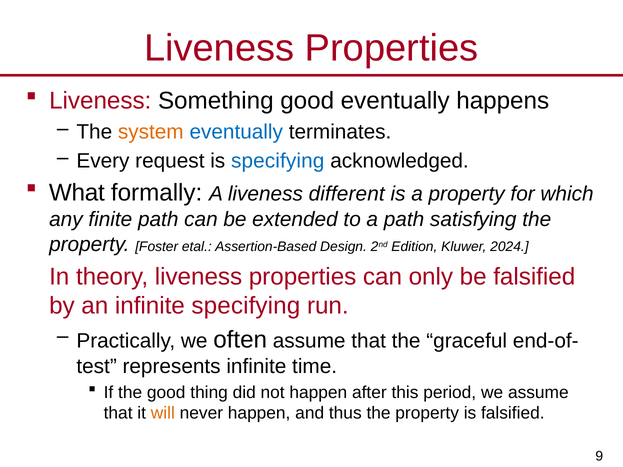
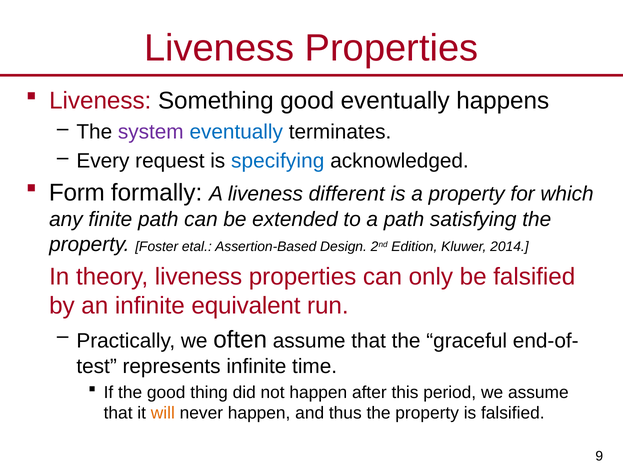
system colour: orange -> purple
What: What -> Form
2024: 2024 -> 2014
infinite specifying: specifying -> equivalent
